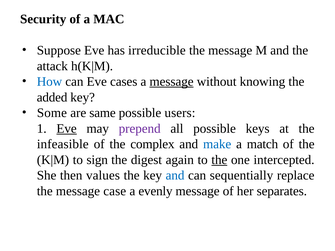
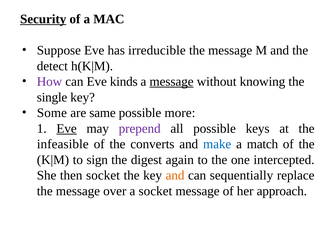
Security underline: none -> present
attack: attack -> detect
How colour: blue -> purple
cases: cases -> kinds
added: added -> single
users: users -> more
complex: complex -> converts
the at (219, 160) underline: present -> none
then values: values -> socket
and at (175, 176) colour: blue -> orange
case: case -> over
a evenly: evenly -> socket
separates: separates -> approach
